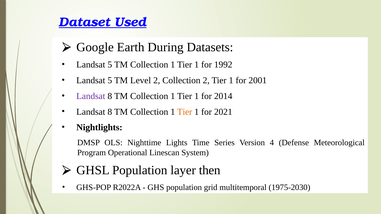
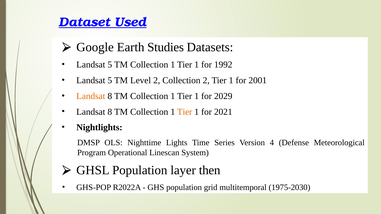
During: During -> Studies
Landsat at (91, 96) colour: purple -> orange
2014: 2014 -> 2029
